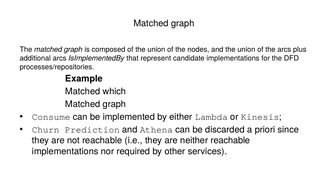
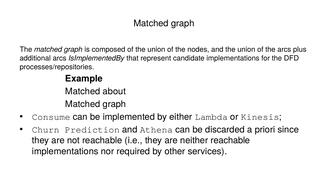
which: which -> about
